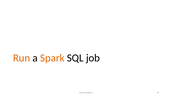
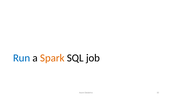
Run colour: orange -> blue
